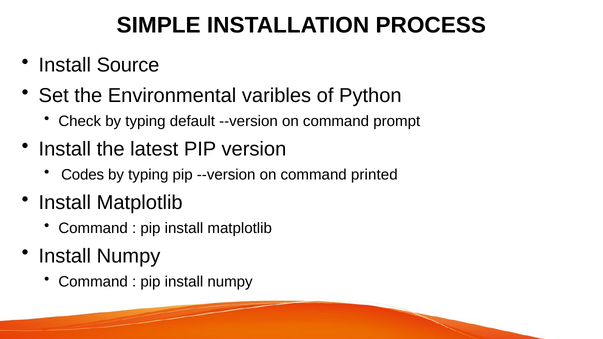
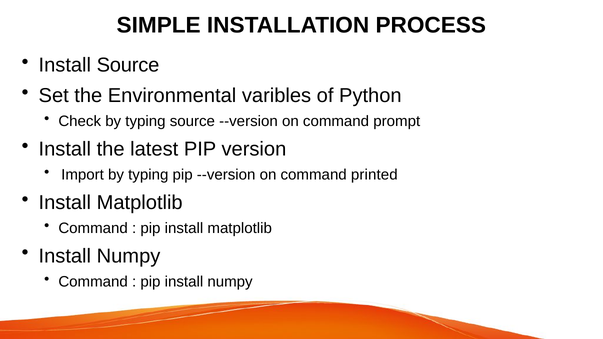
typing default: default -> source
Codes: Codes -> Import
